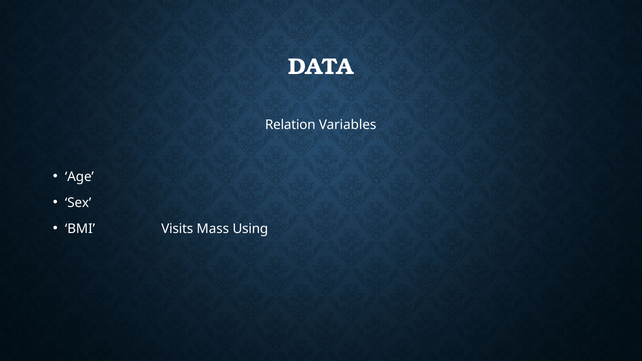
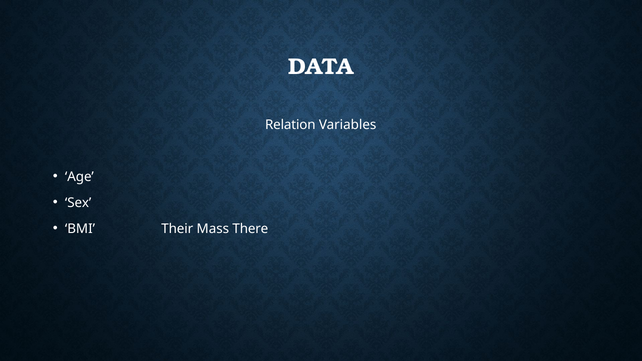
Visits: Visits -> Their
Using: Using -> There
